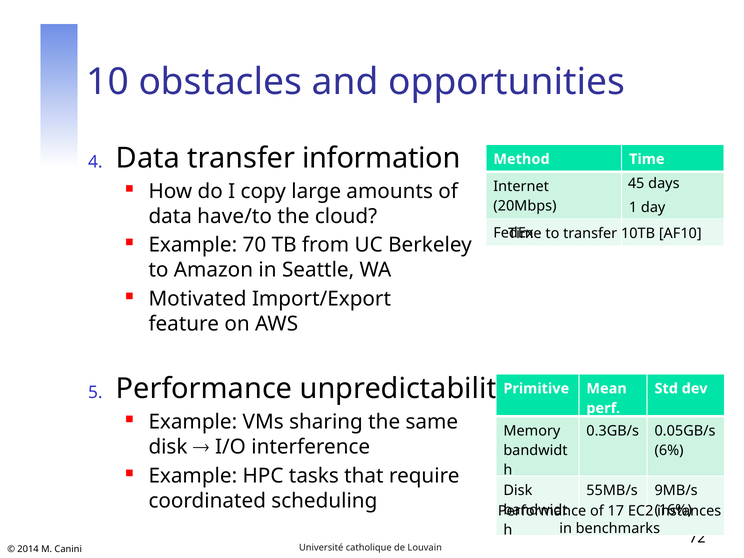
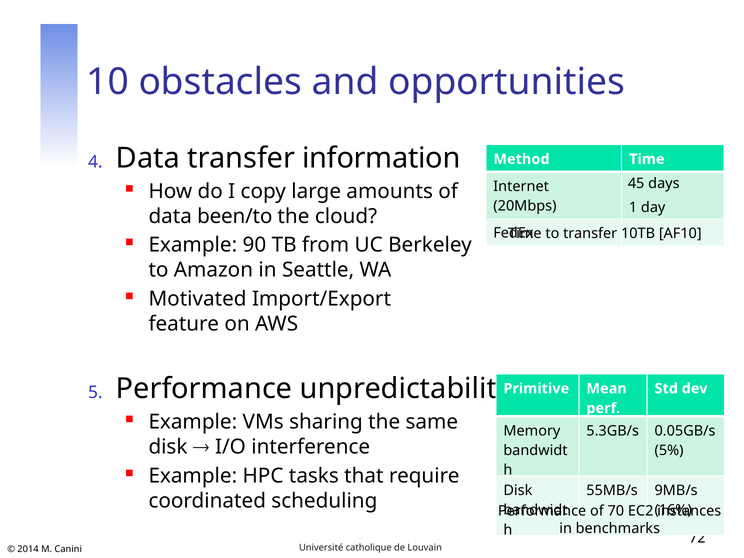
have/to: have/to -> been/to
70: 70 -> 90
0.3GB/s: 0.3GB/s -> 5.3GB/s
6%: 6% -> 5%
17: 17 -> 70
